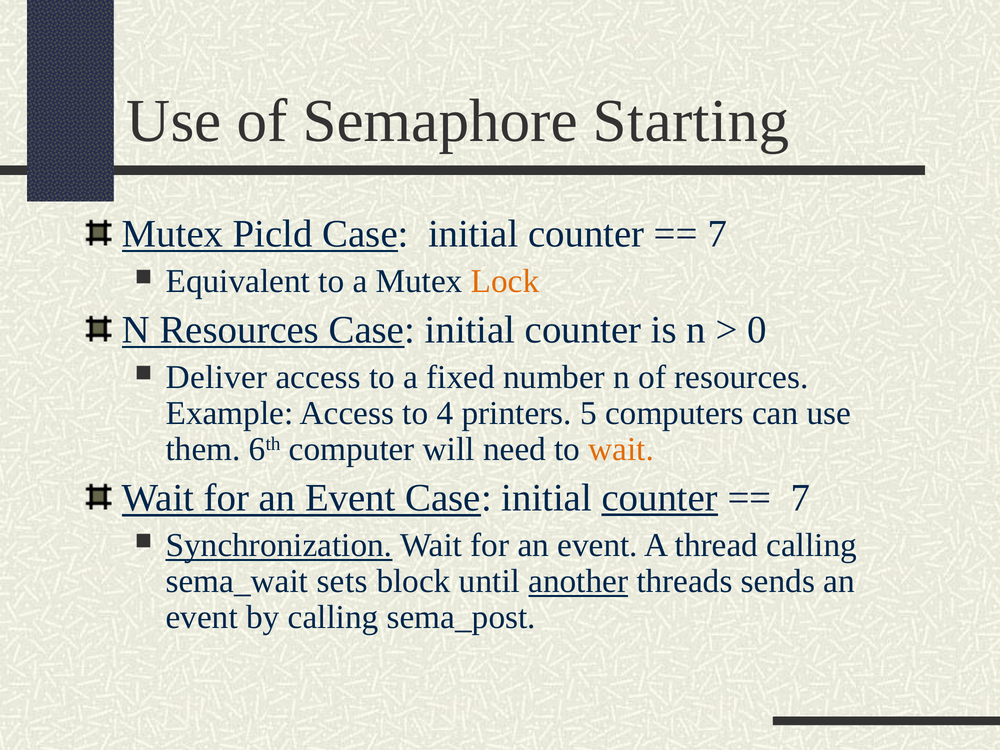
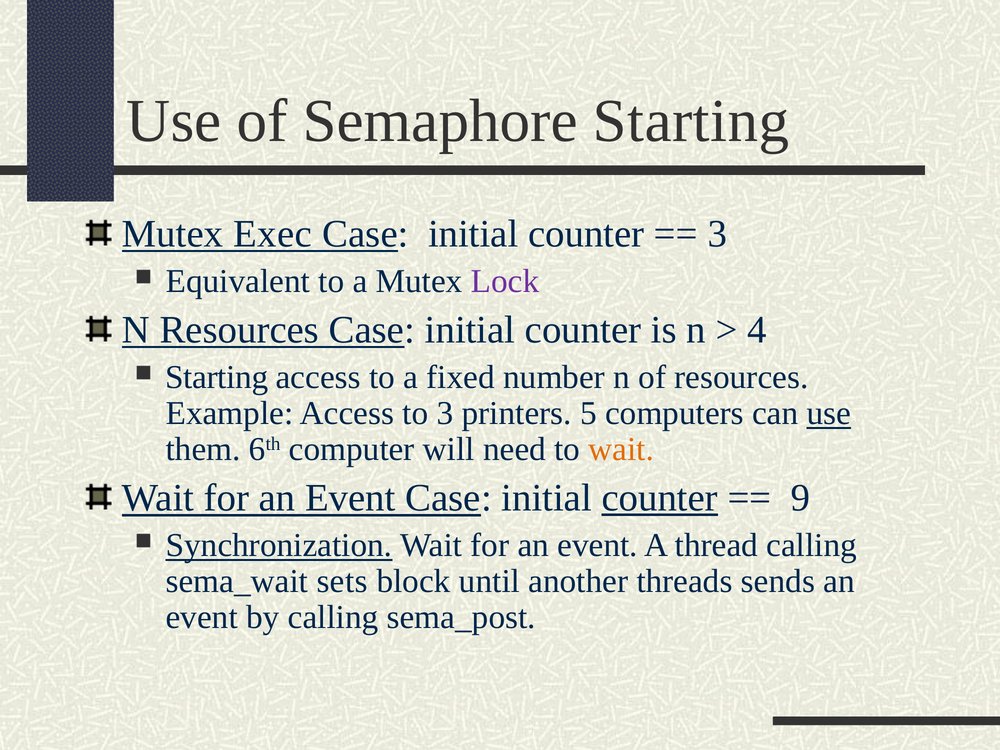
Picld: Picld -> Exec
7 at (717, 234): 7 -> 3
Lock colour: orange -> purple
0: 0 -> 4
Deliver at (216, 377): Deliver -> Starting
to 4: 4 -> 3
use at (829, 413) underline: none -> present
7 at (800, 498): 7 -> 9
another underline: present -> none
